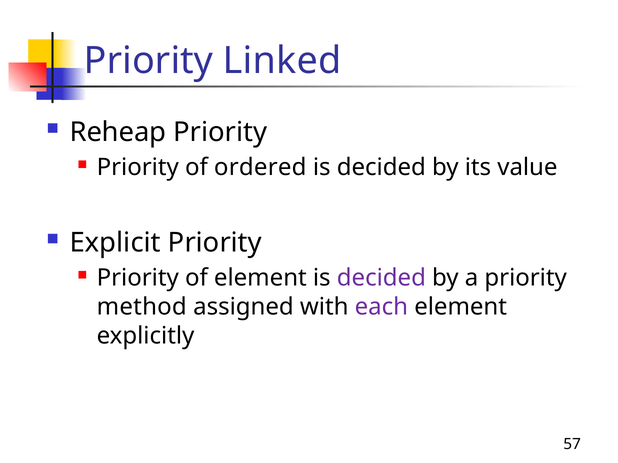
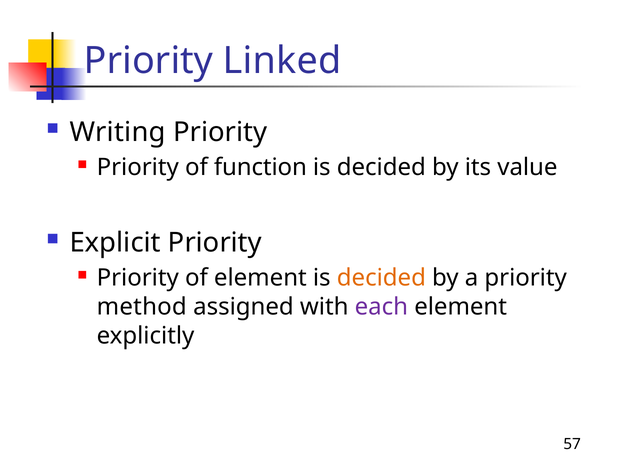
Reheap: Reheap -> Writing
ordered: ordered -> function
decided at (381, 278) colour: purple -> orange
